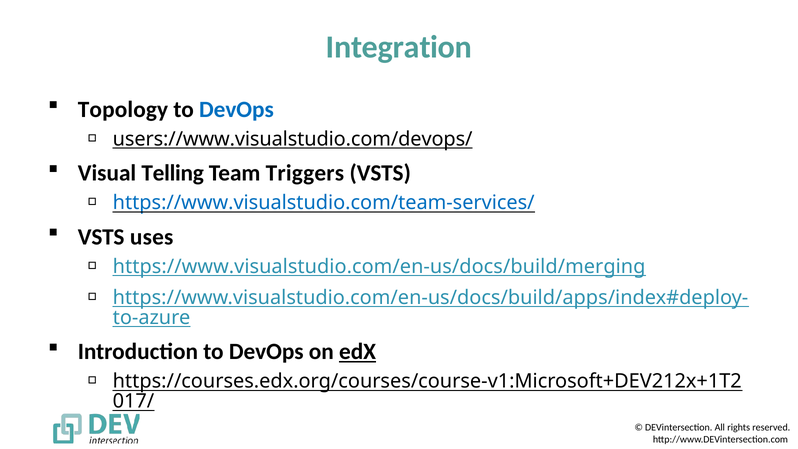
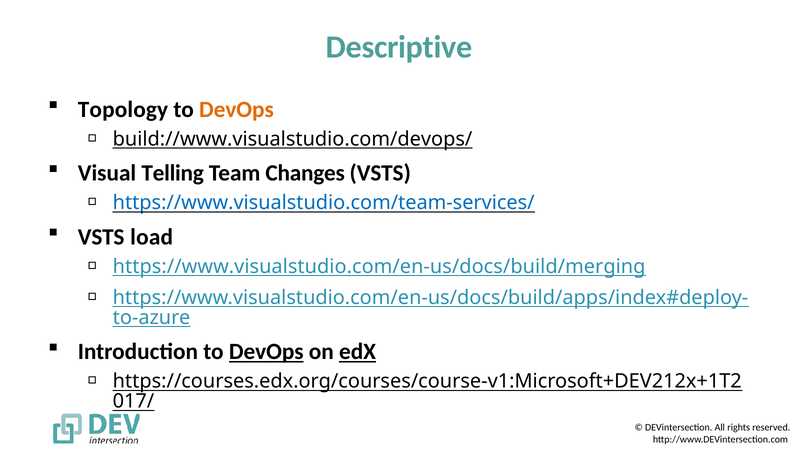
Integration: Integration -> Descriptive
DevOps at (236, 109) colour: blue -> orange
users://www.visualstudio.com/devops/: users://www.visualstudio.com/devops/ -> build://www.visualstudio.com/devops/
Triggers: Triggers -> Changes
uses: uses -> load
DevOps at (266, 352) underline: none -> present
